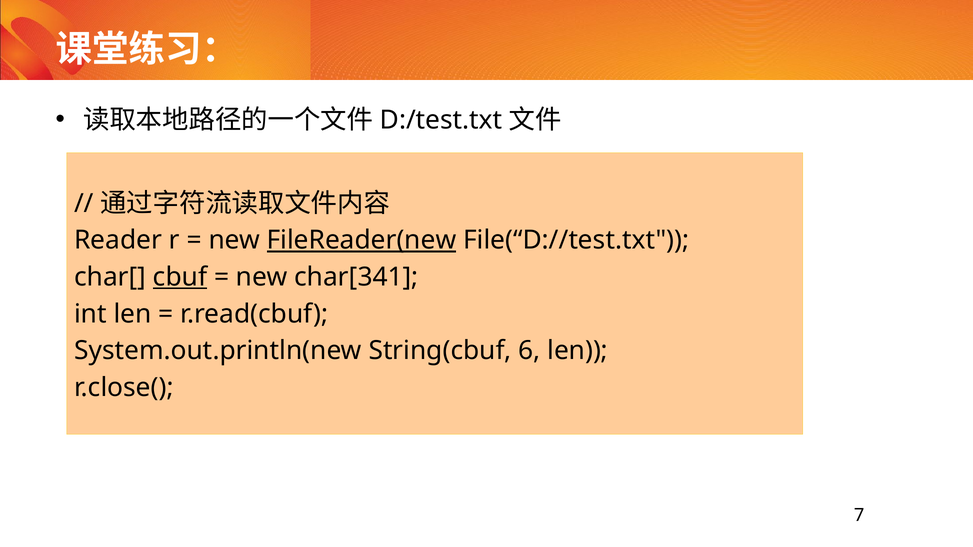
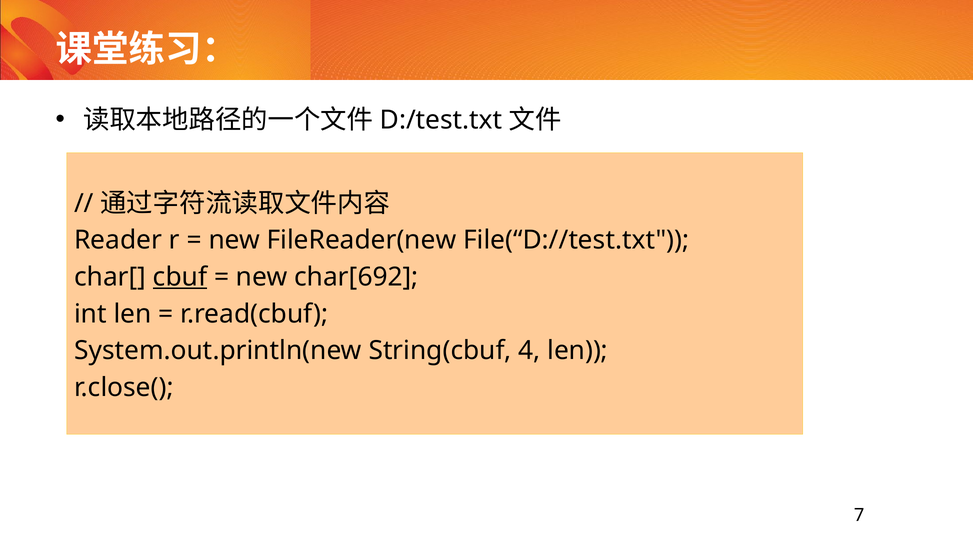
FileReader(new underline: present -> none
char[341: char[341 -> char[692
6: 6 -> 4
